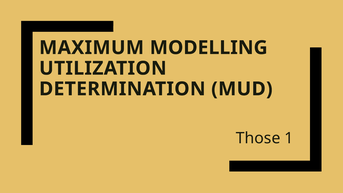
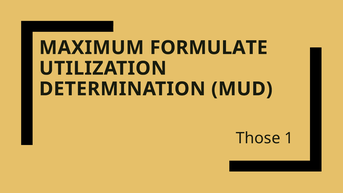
MODELLING: MODELLING -> FORMULATE
